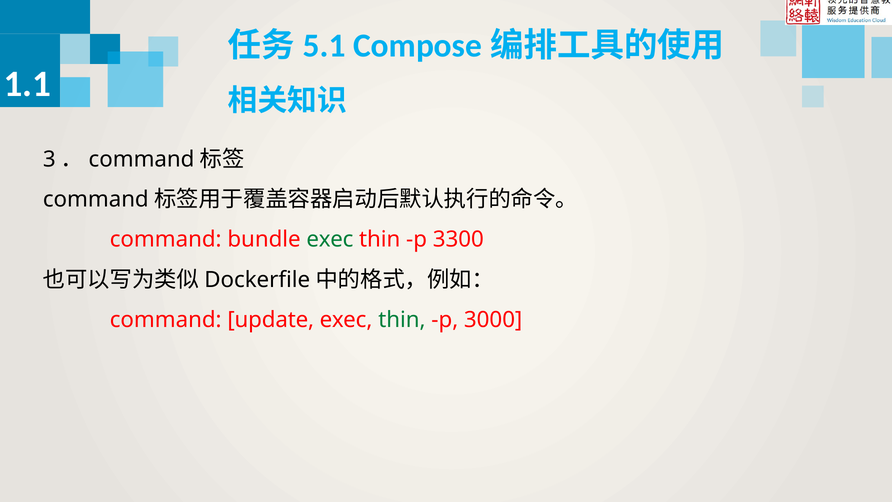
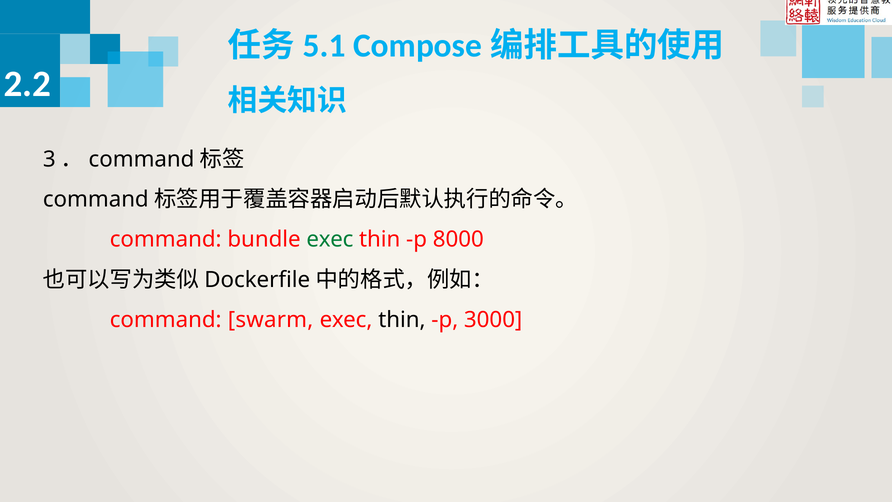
1.1: 1.1 -> 2.2
3300: 3300 -> 8000
update: update -> swarm
thin at (402, 320) colour: green -> black
